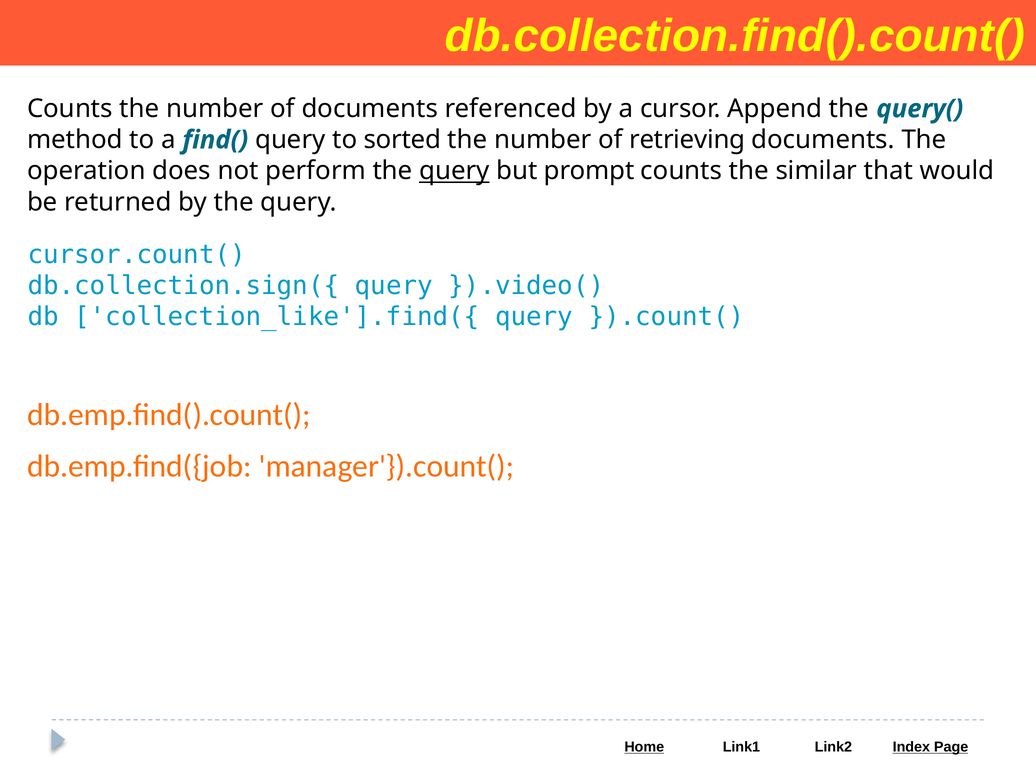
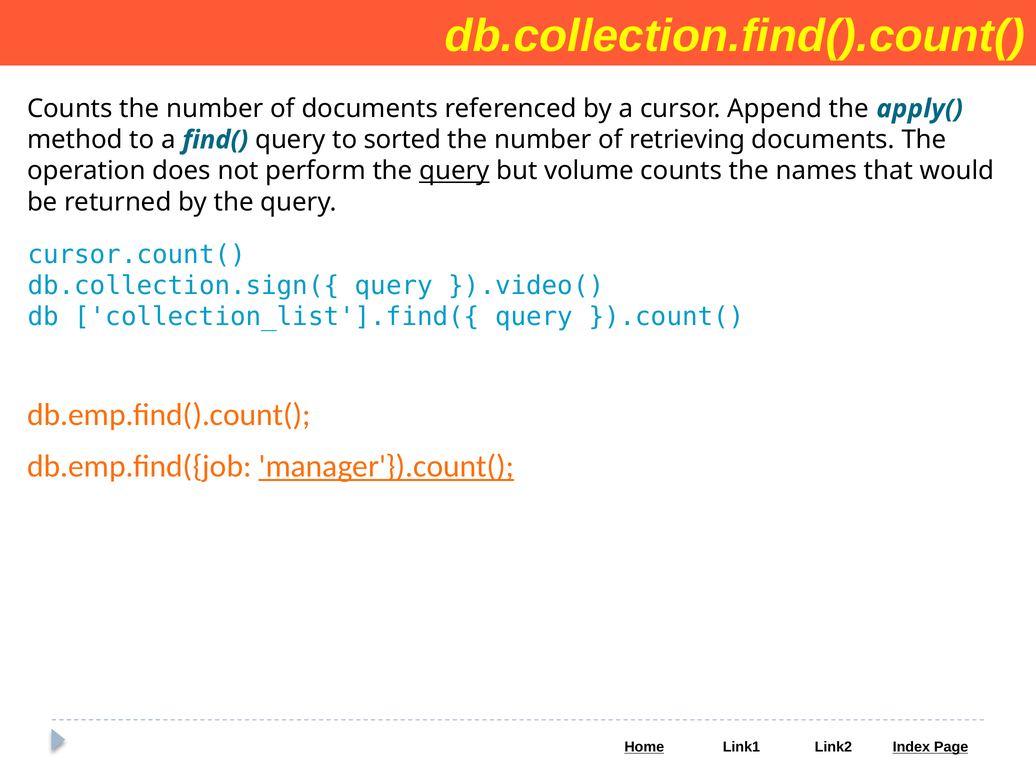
query(: query( -> apply(
prompt: prompt -> volume
similar: similar -> names
collection_like'].find({: collection_like'].find({ -> collection_list'].find({
manager'}).count( underline: none -> present
